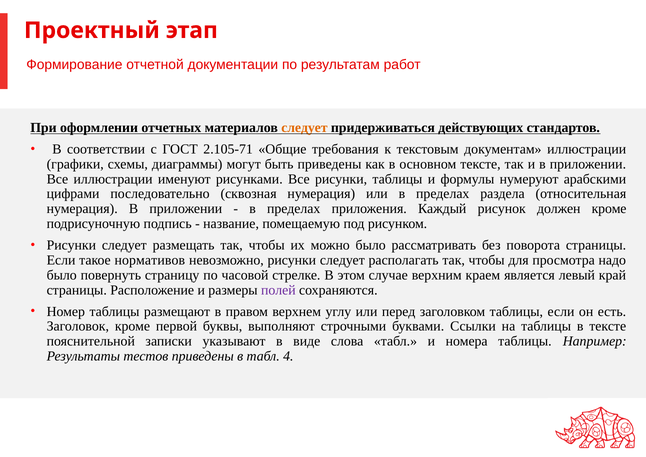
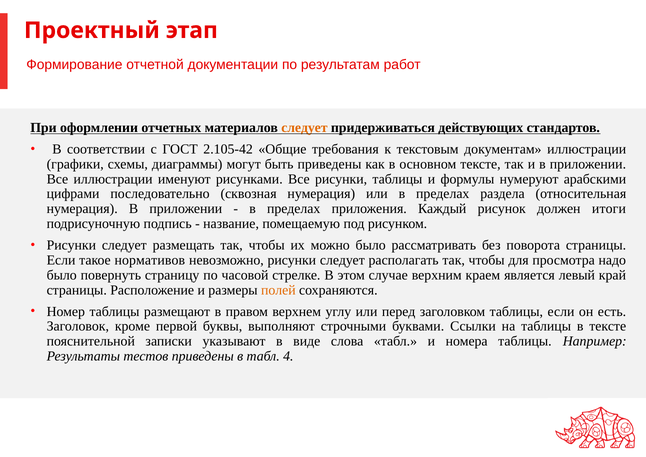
2.105-71: 2.105-71 -> 2.105-42
должен кроме: кроме -> итоги
полей colour: purple -> orange
